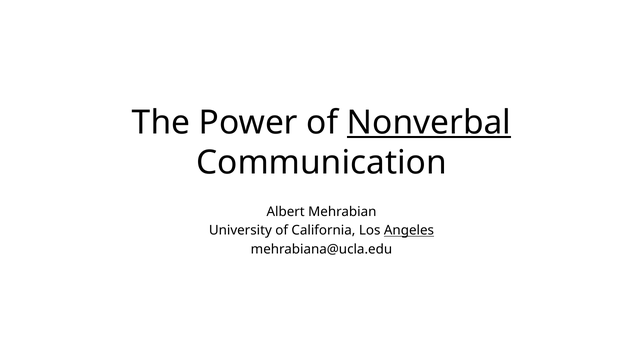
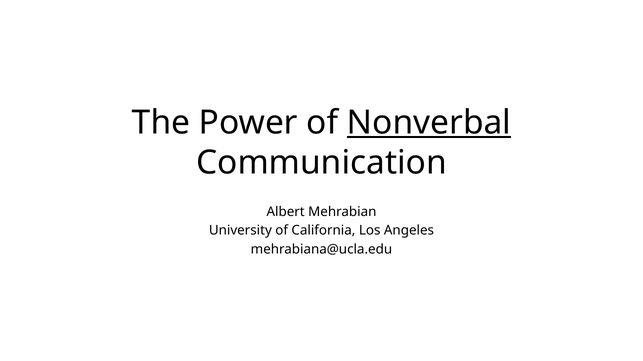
Angeles underline: present -> none
